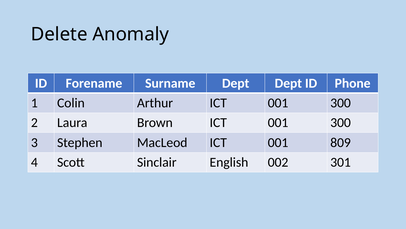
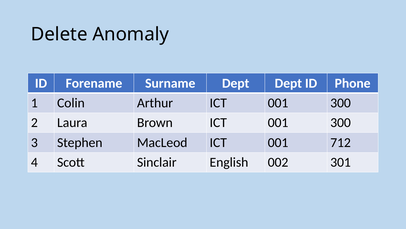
809: 809 -> 712
